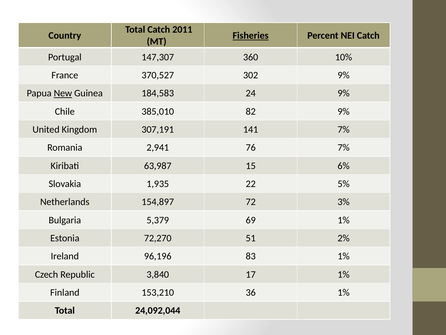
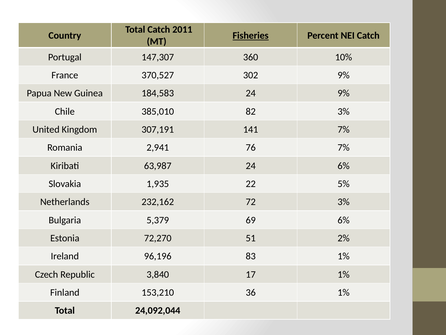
New underline: present -> none
82 9%: 9% -> 3%
63,987 15: 15 -> 24
154,897: 154,897 -> 232,162
69 1%: 1% -> 6%
